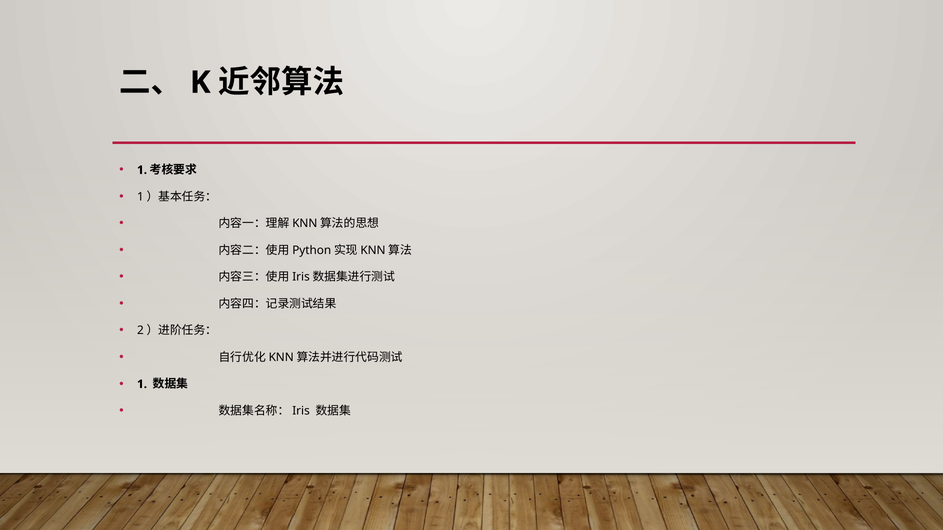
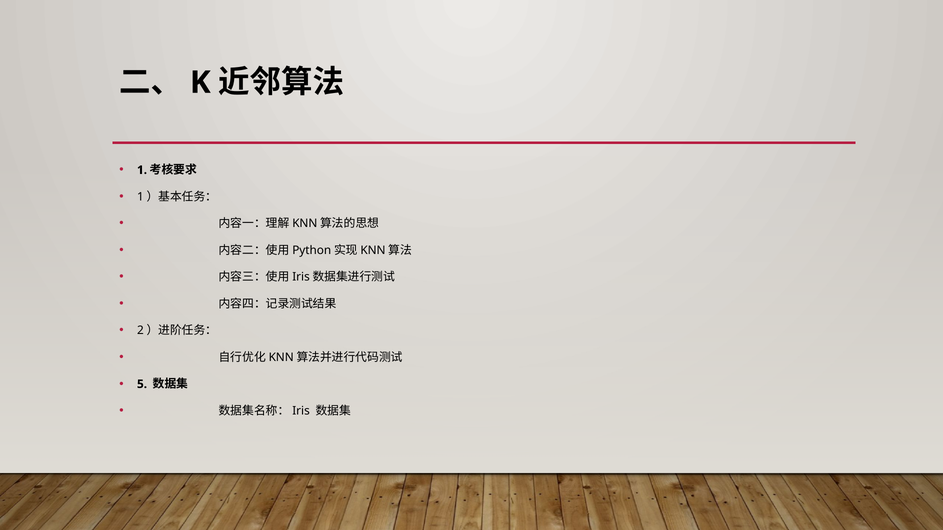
1 at (142, 384): 1 -> 5
